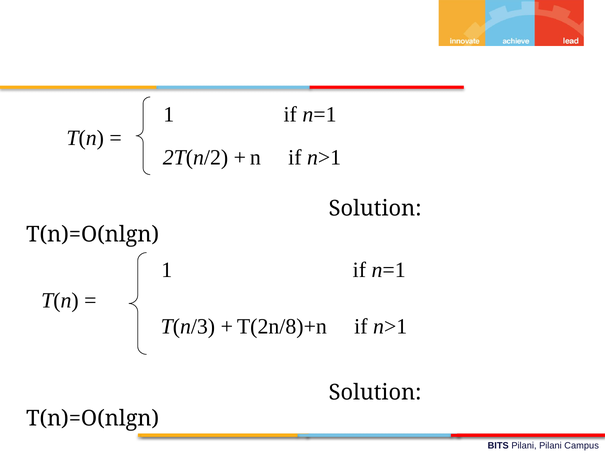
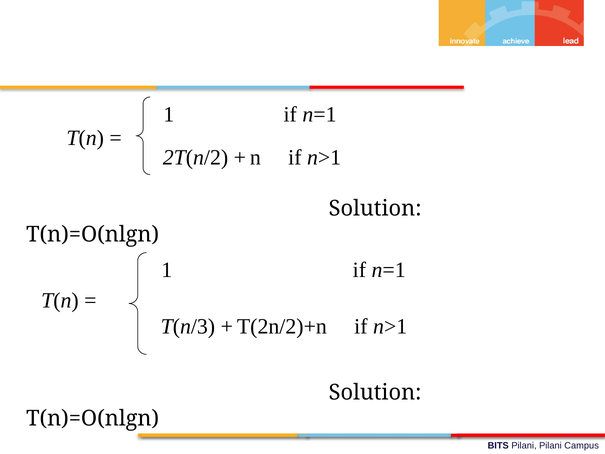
T(2n/8)+n: T(2n/8)+n -> T(2n/2)+n
